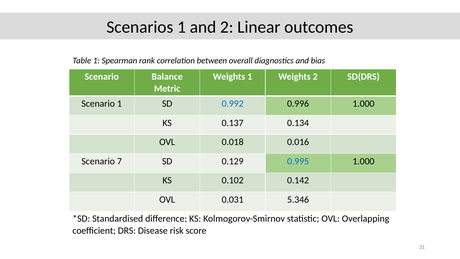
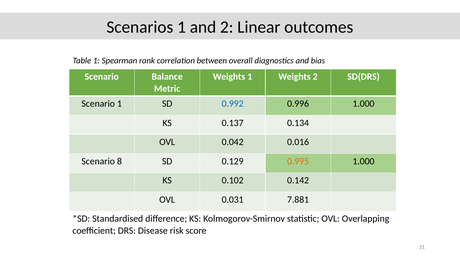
0.018: 0.018 -> 0.042
7: 7 -> 8
0.995 colour: blue -> orange
5.346: 5.346 -> 7.881
